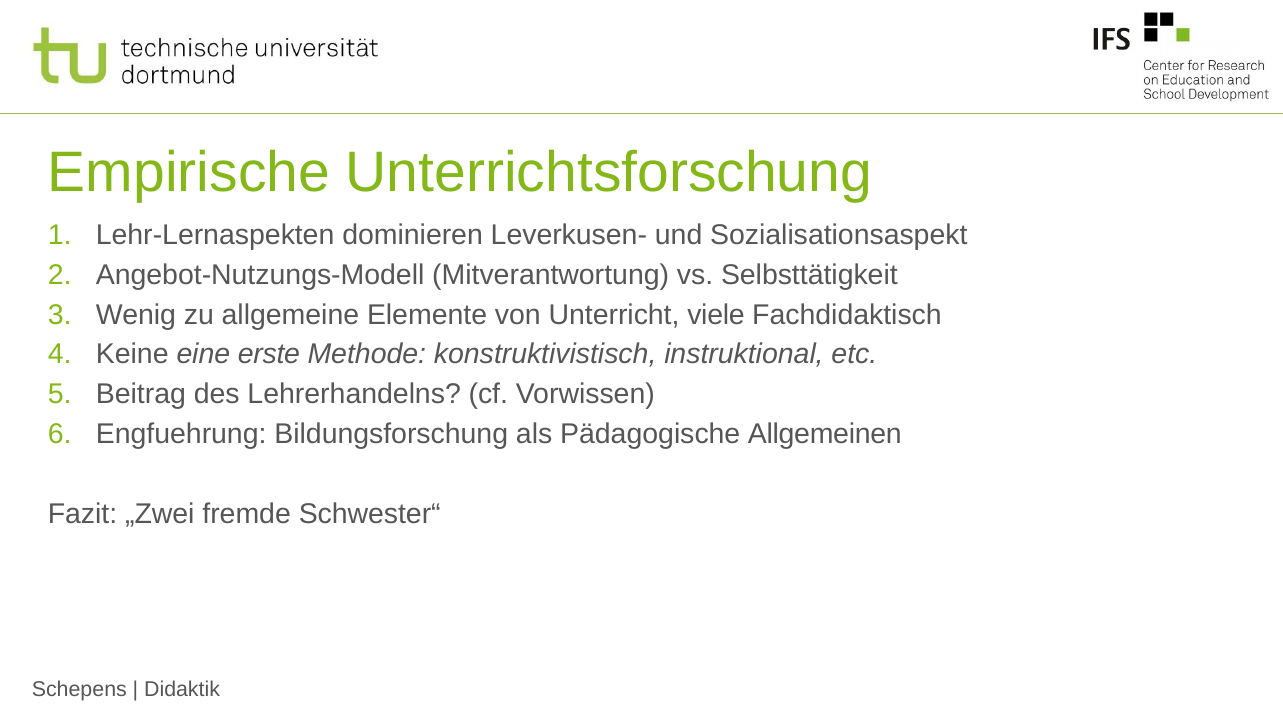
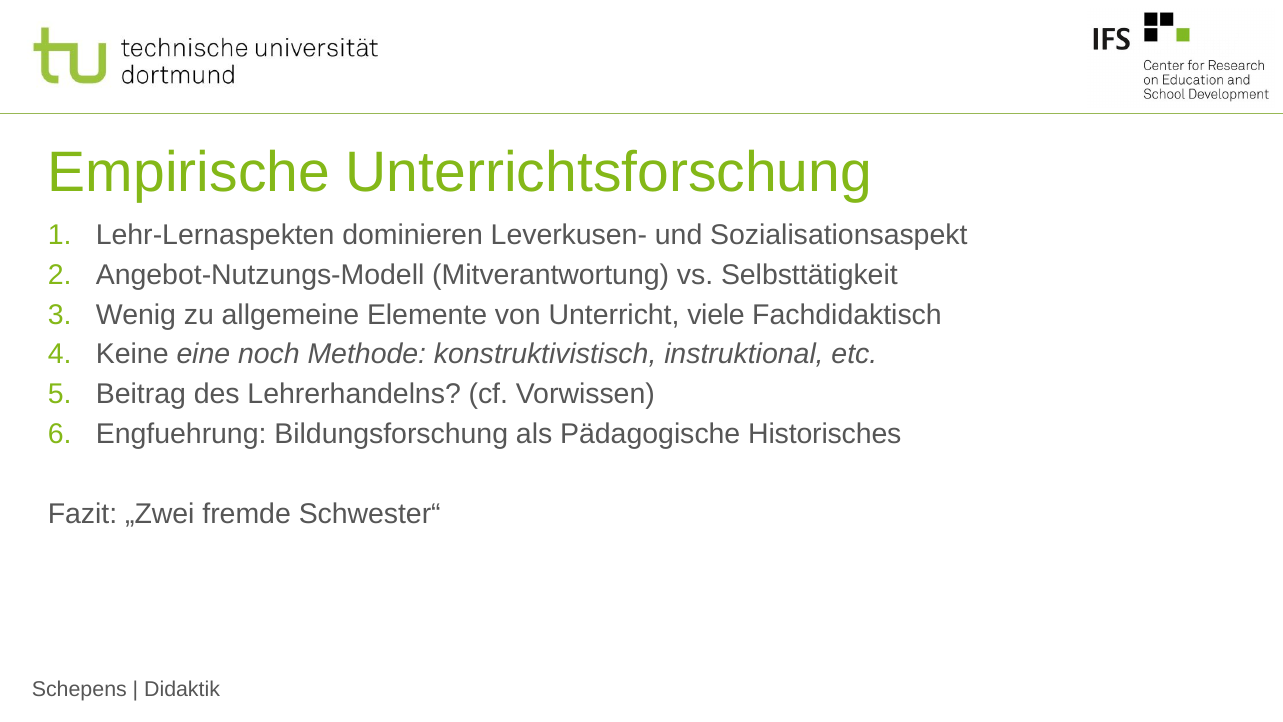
erste: erste -> noch
Allgemeinen: Allgemeinen -> Historisches
